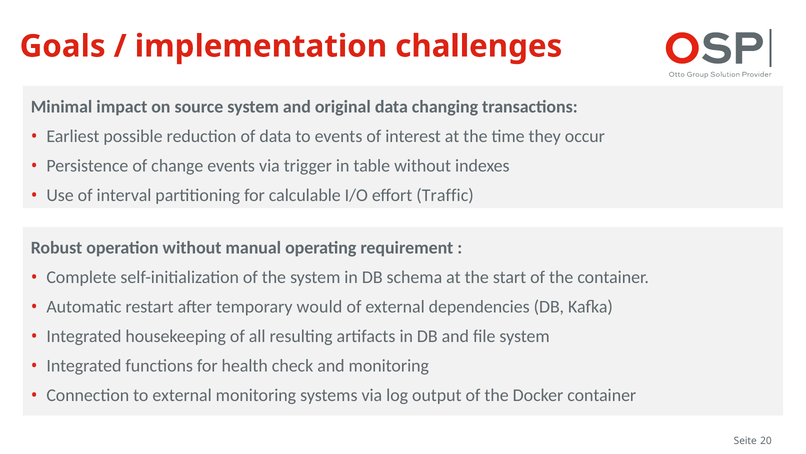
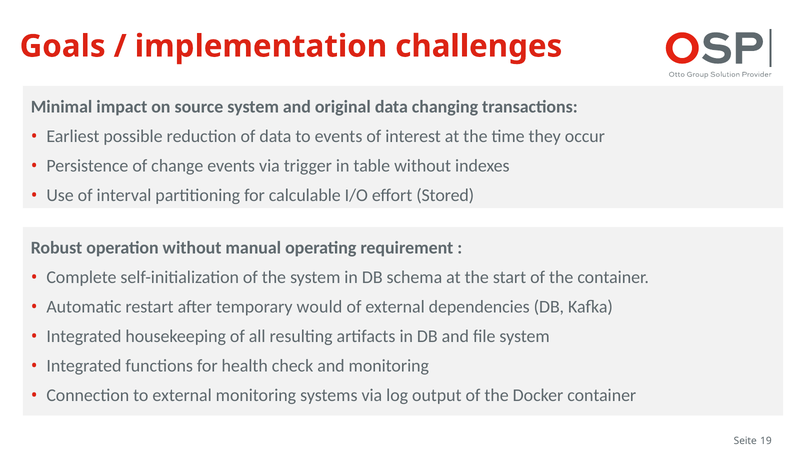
Traffic: Traffic -> Stored
20: 20 -> 19
